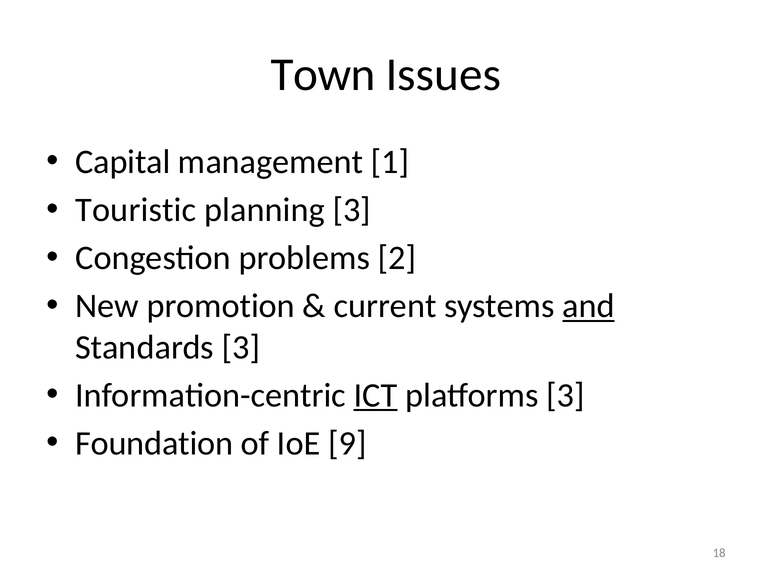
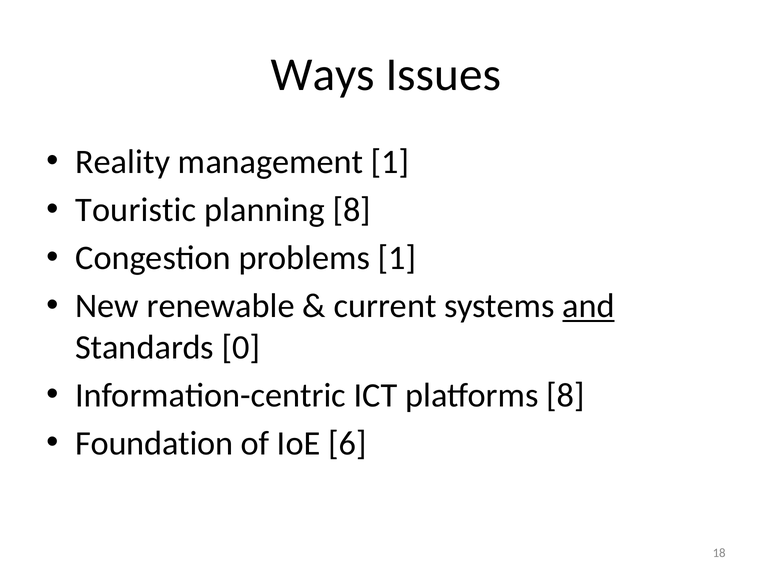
Town: Town -> Ways
Capital: Capital -> Reality
planning 3: 3 -> 8
problems 2: 2 -> 1
promotion: promotion -> renewable
Standards 3: 3 -> 0
ICT underline: present -> none
platforms 3: 3 -> 8
9: 9 -> 6
